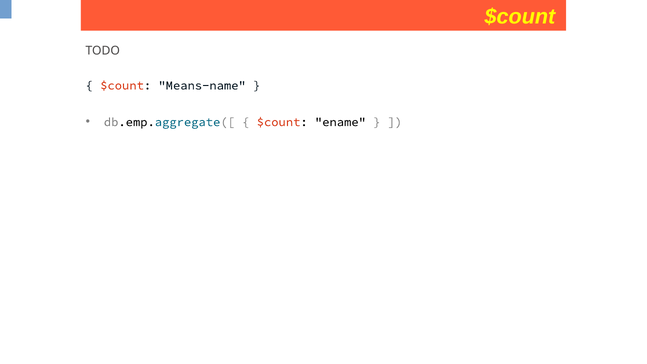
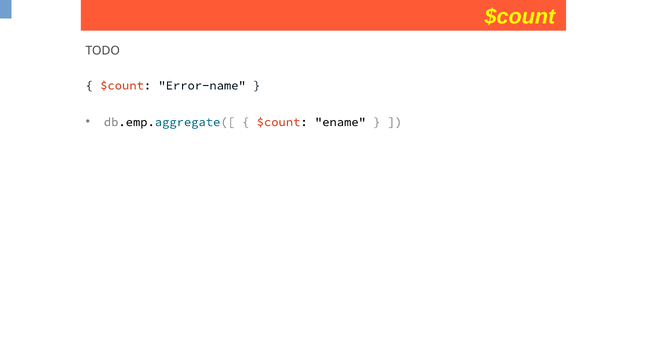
Means-name: Means-name -> Error-name
